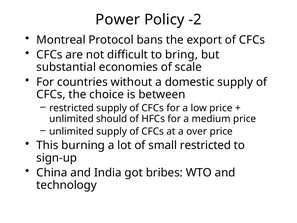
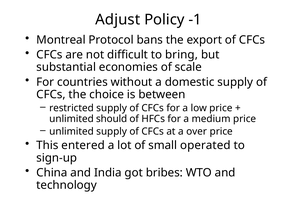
Power: Power -> Adjust
-2: -2 -> -1
burning: burning -> entered
small restricted: restricted -> operated
